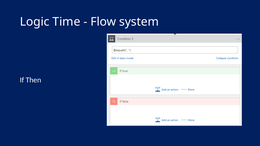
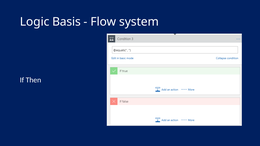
Time: Time -> Basis
